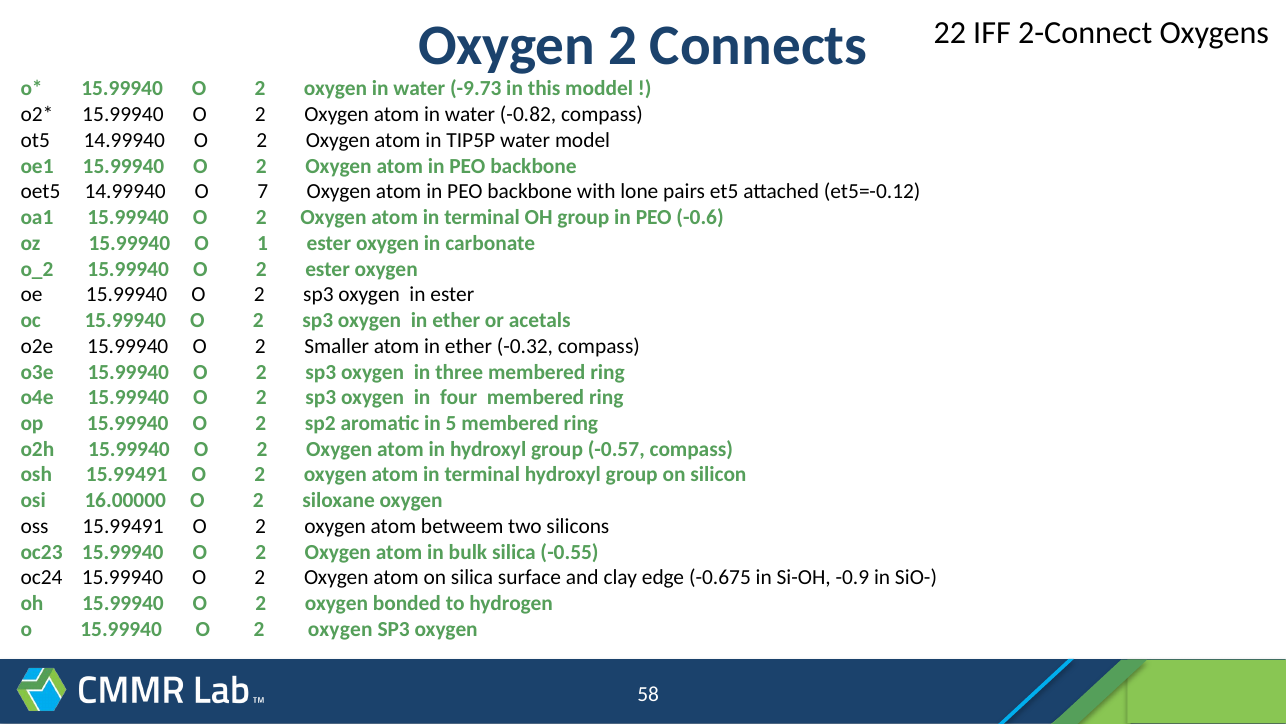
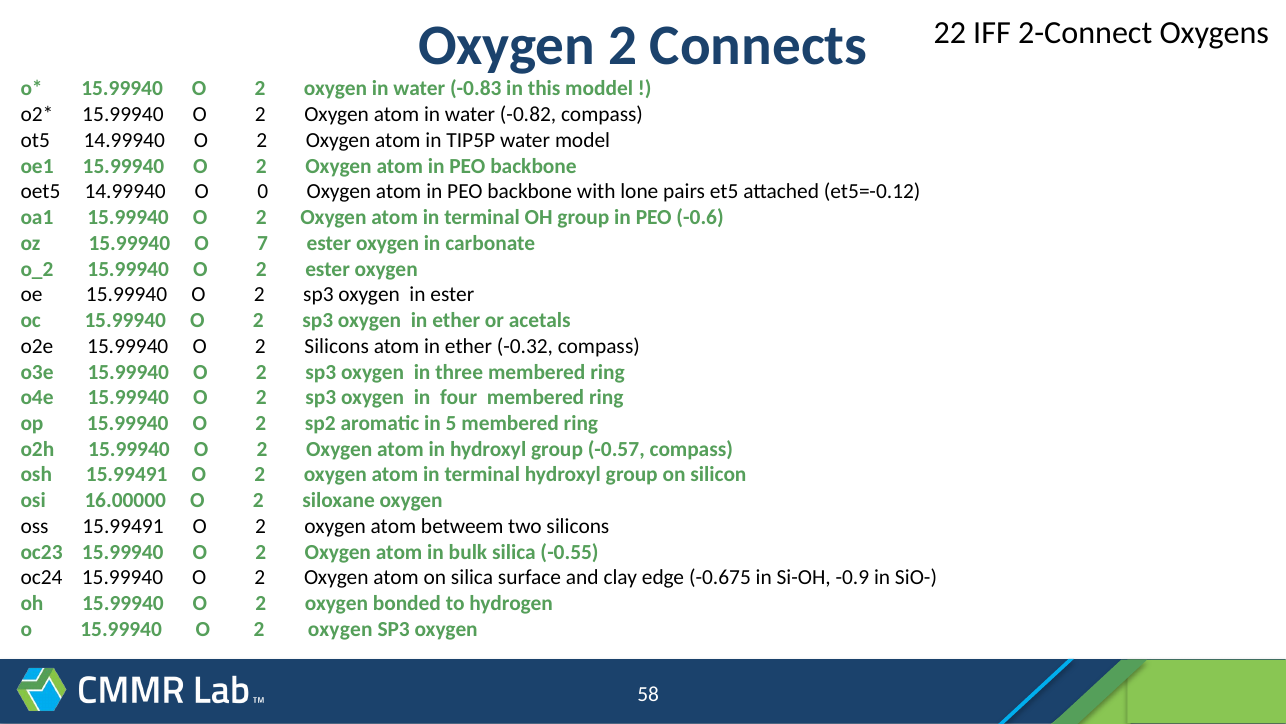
-9.73: -9.73 -> -0.83
7: 7 -> 0
1: 1 -> 7
2 Smaller: Smaller -> Silicons
